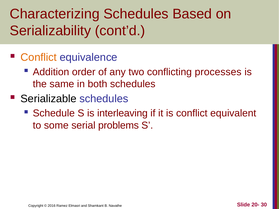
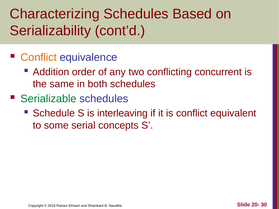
processes: processes -> concurrent
Serializable colour: black -> green
problems: problems -> concepts
